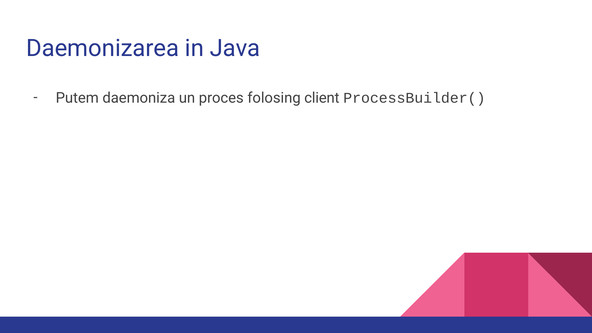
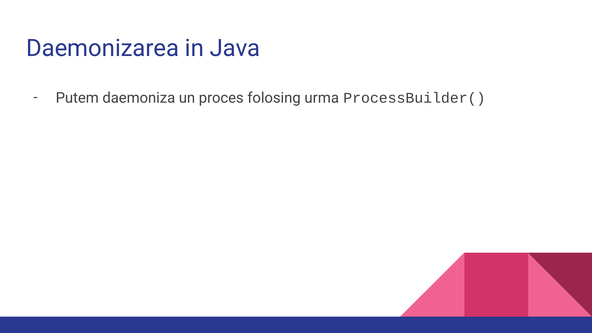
client: client -> urma
